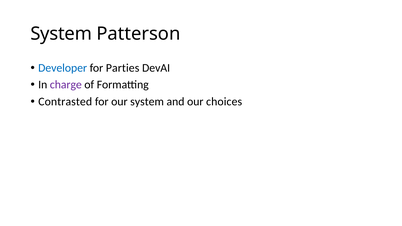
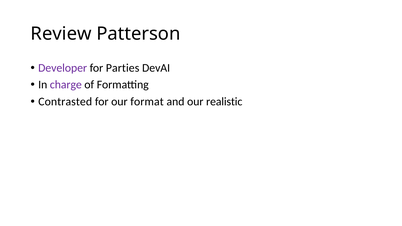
System at (61, 34): System -> Review
Developer colour: blue -> purple
our system: system -> format
choices: choices -> realistic
